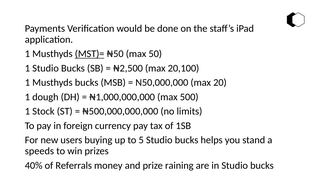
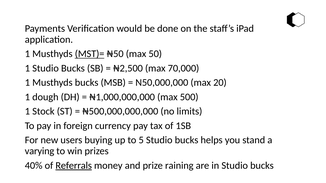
20,100: 20,100 -> 70,000
speeds: speeds -> varying
Referrals underline: none -> present
